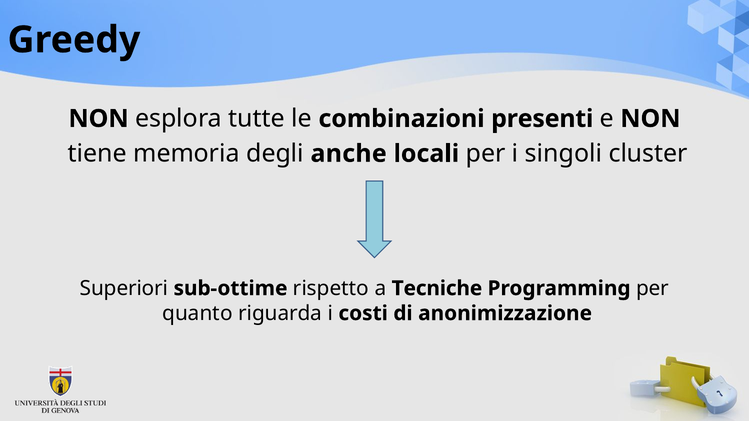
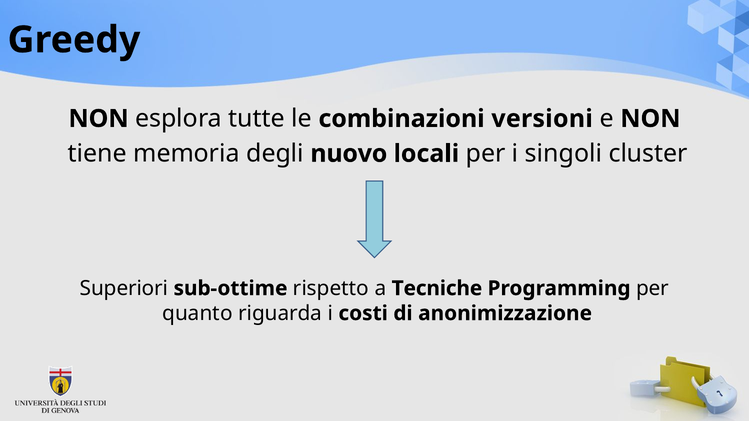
presenti: presenti -> versioni
anche: anche -> nuovo
